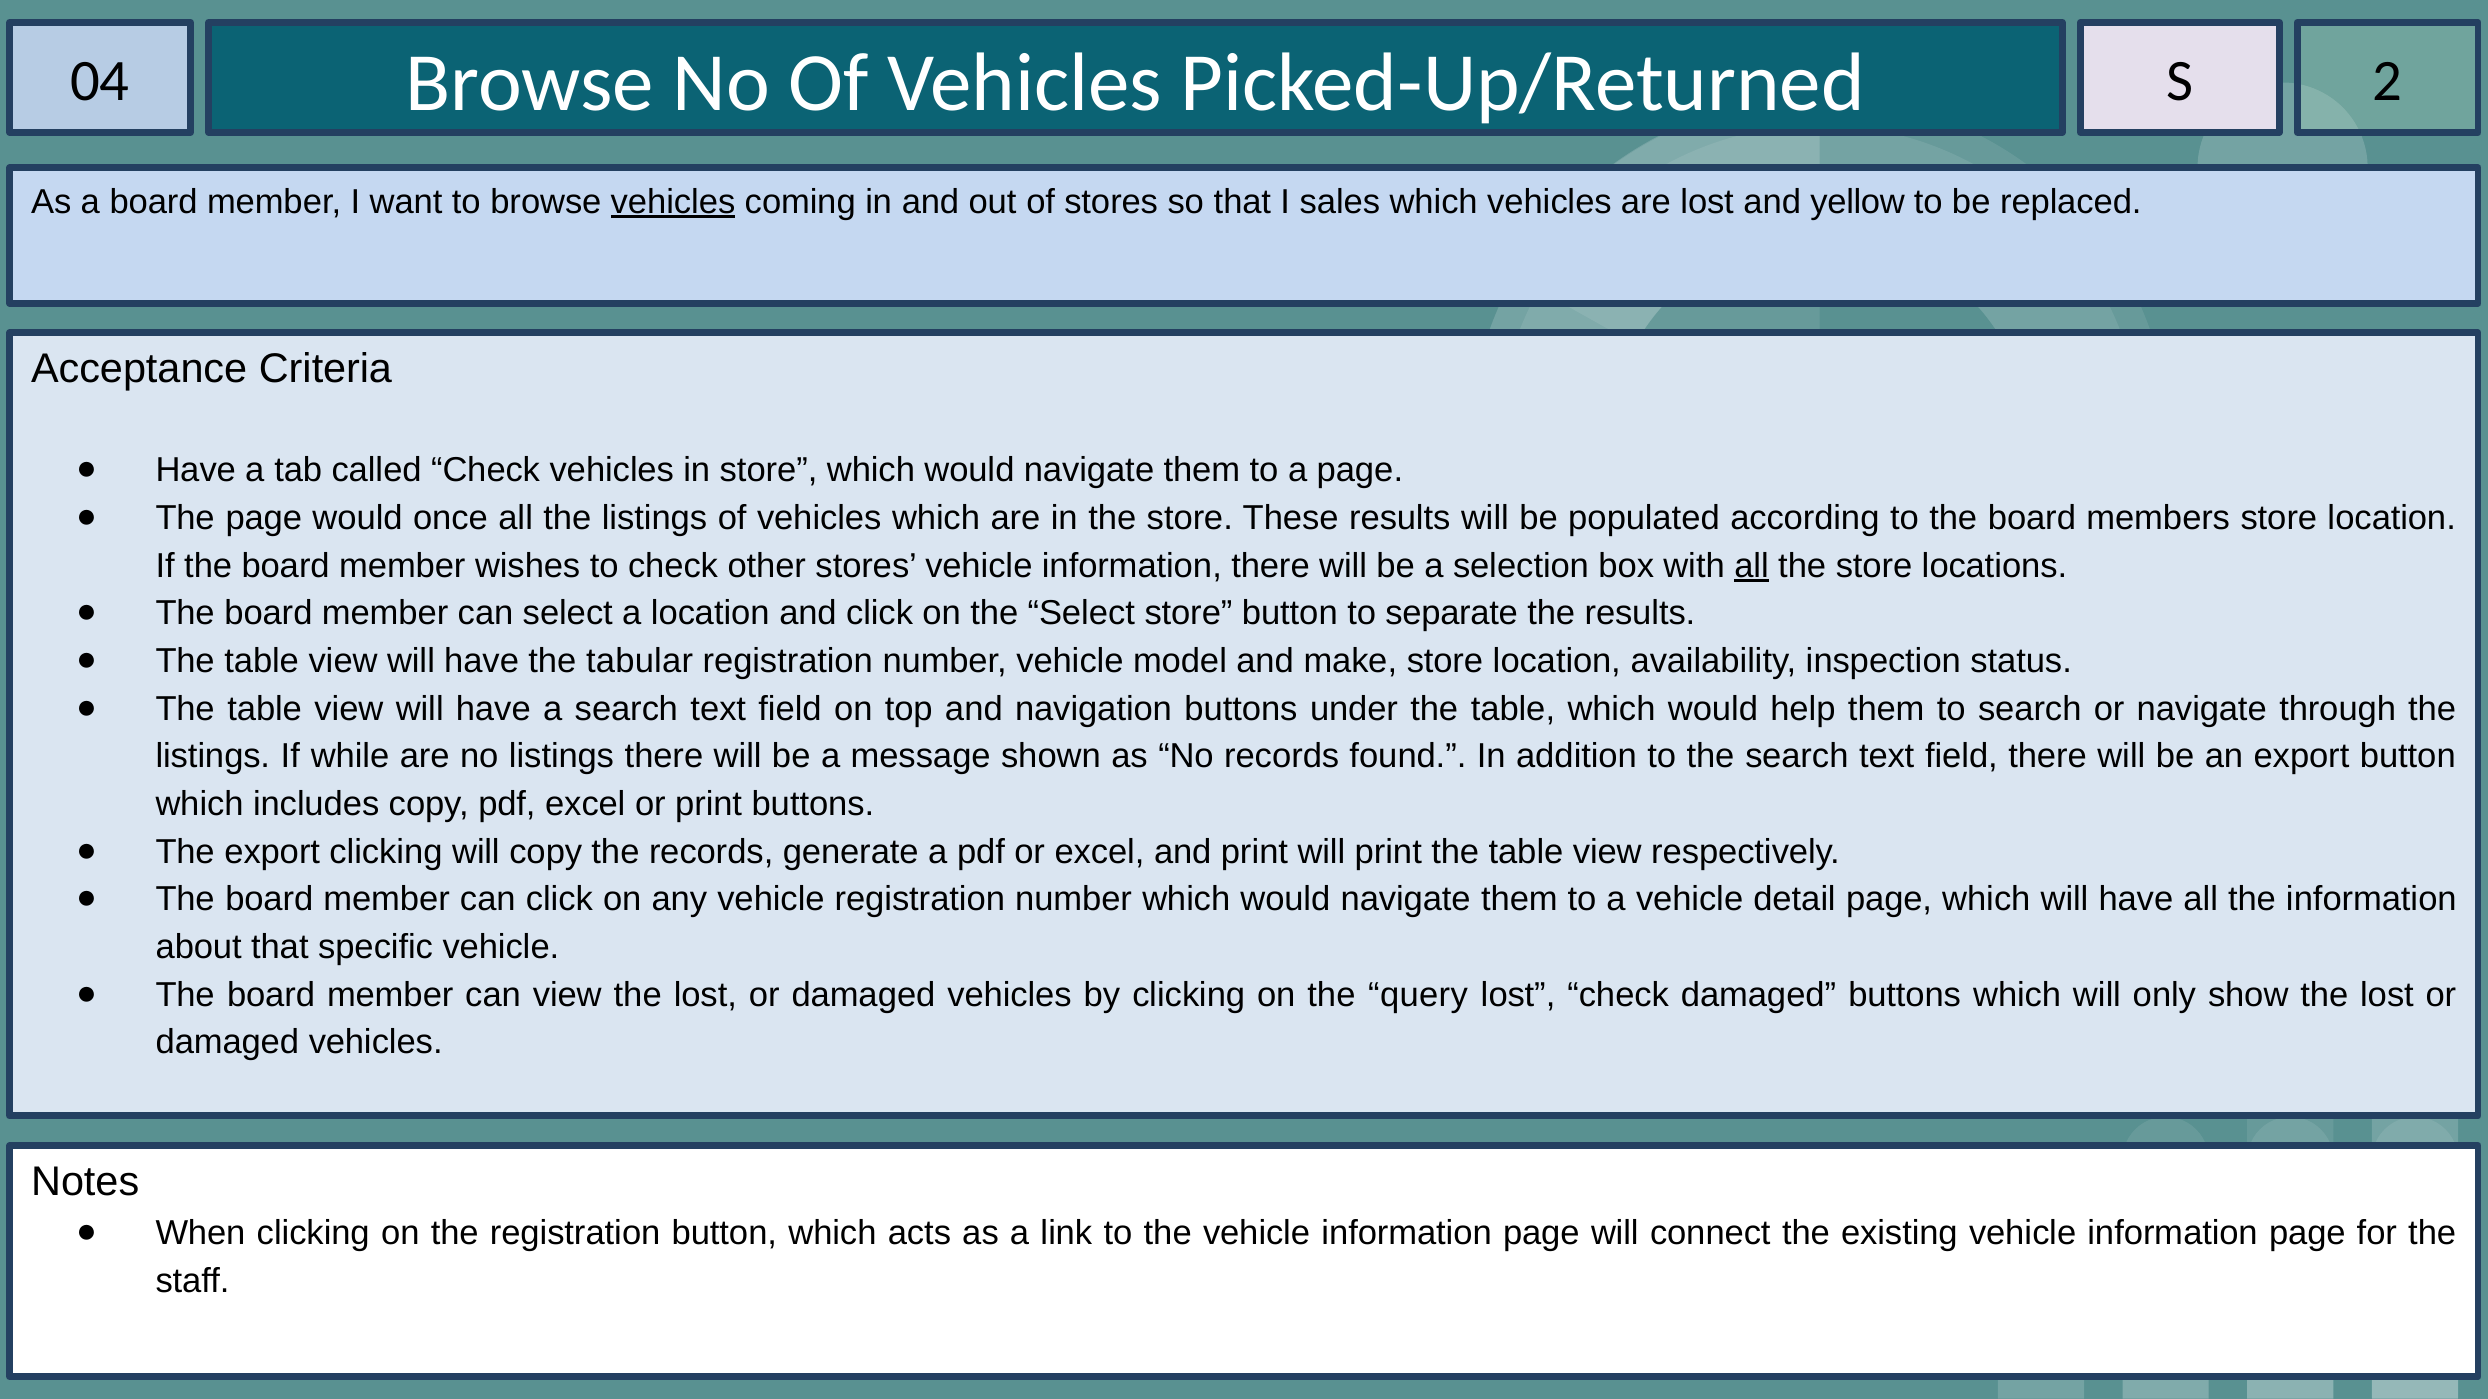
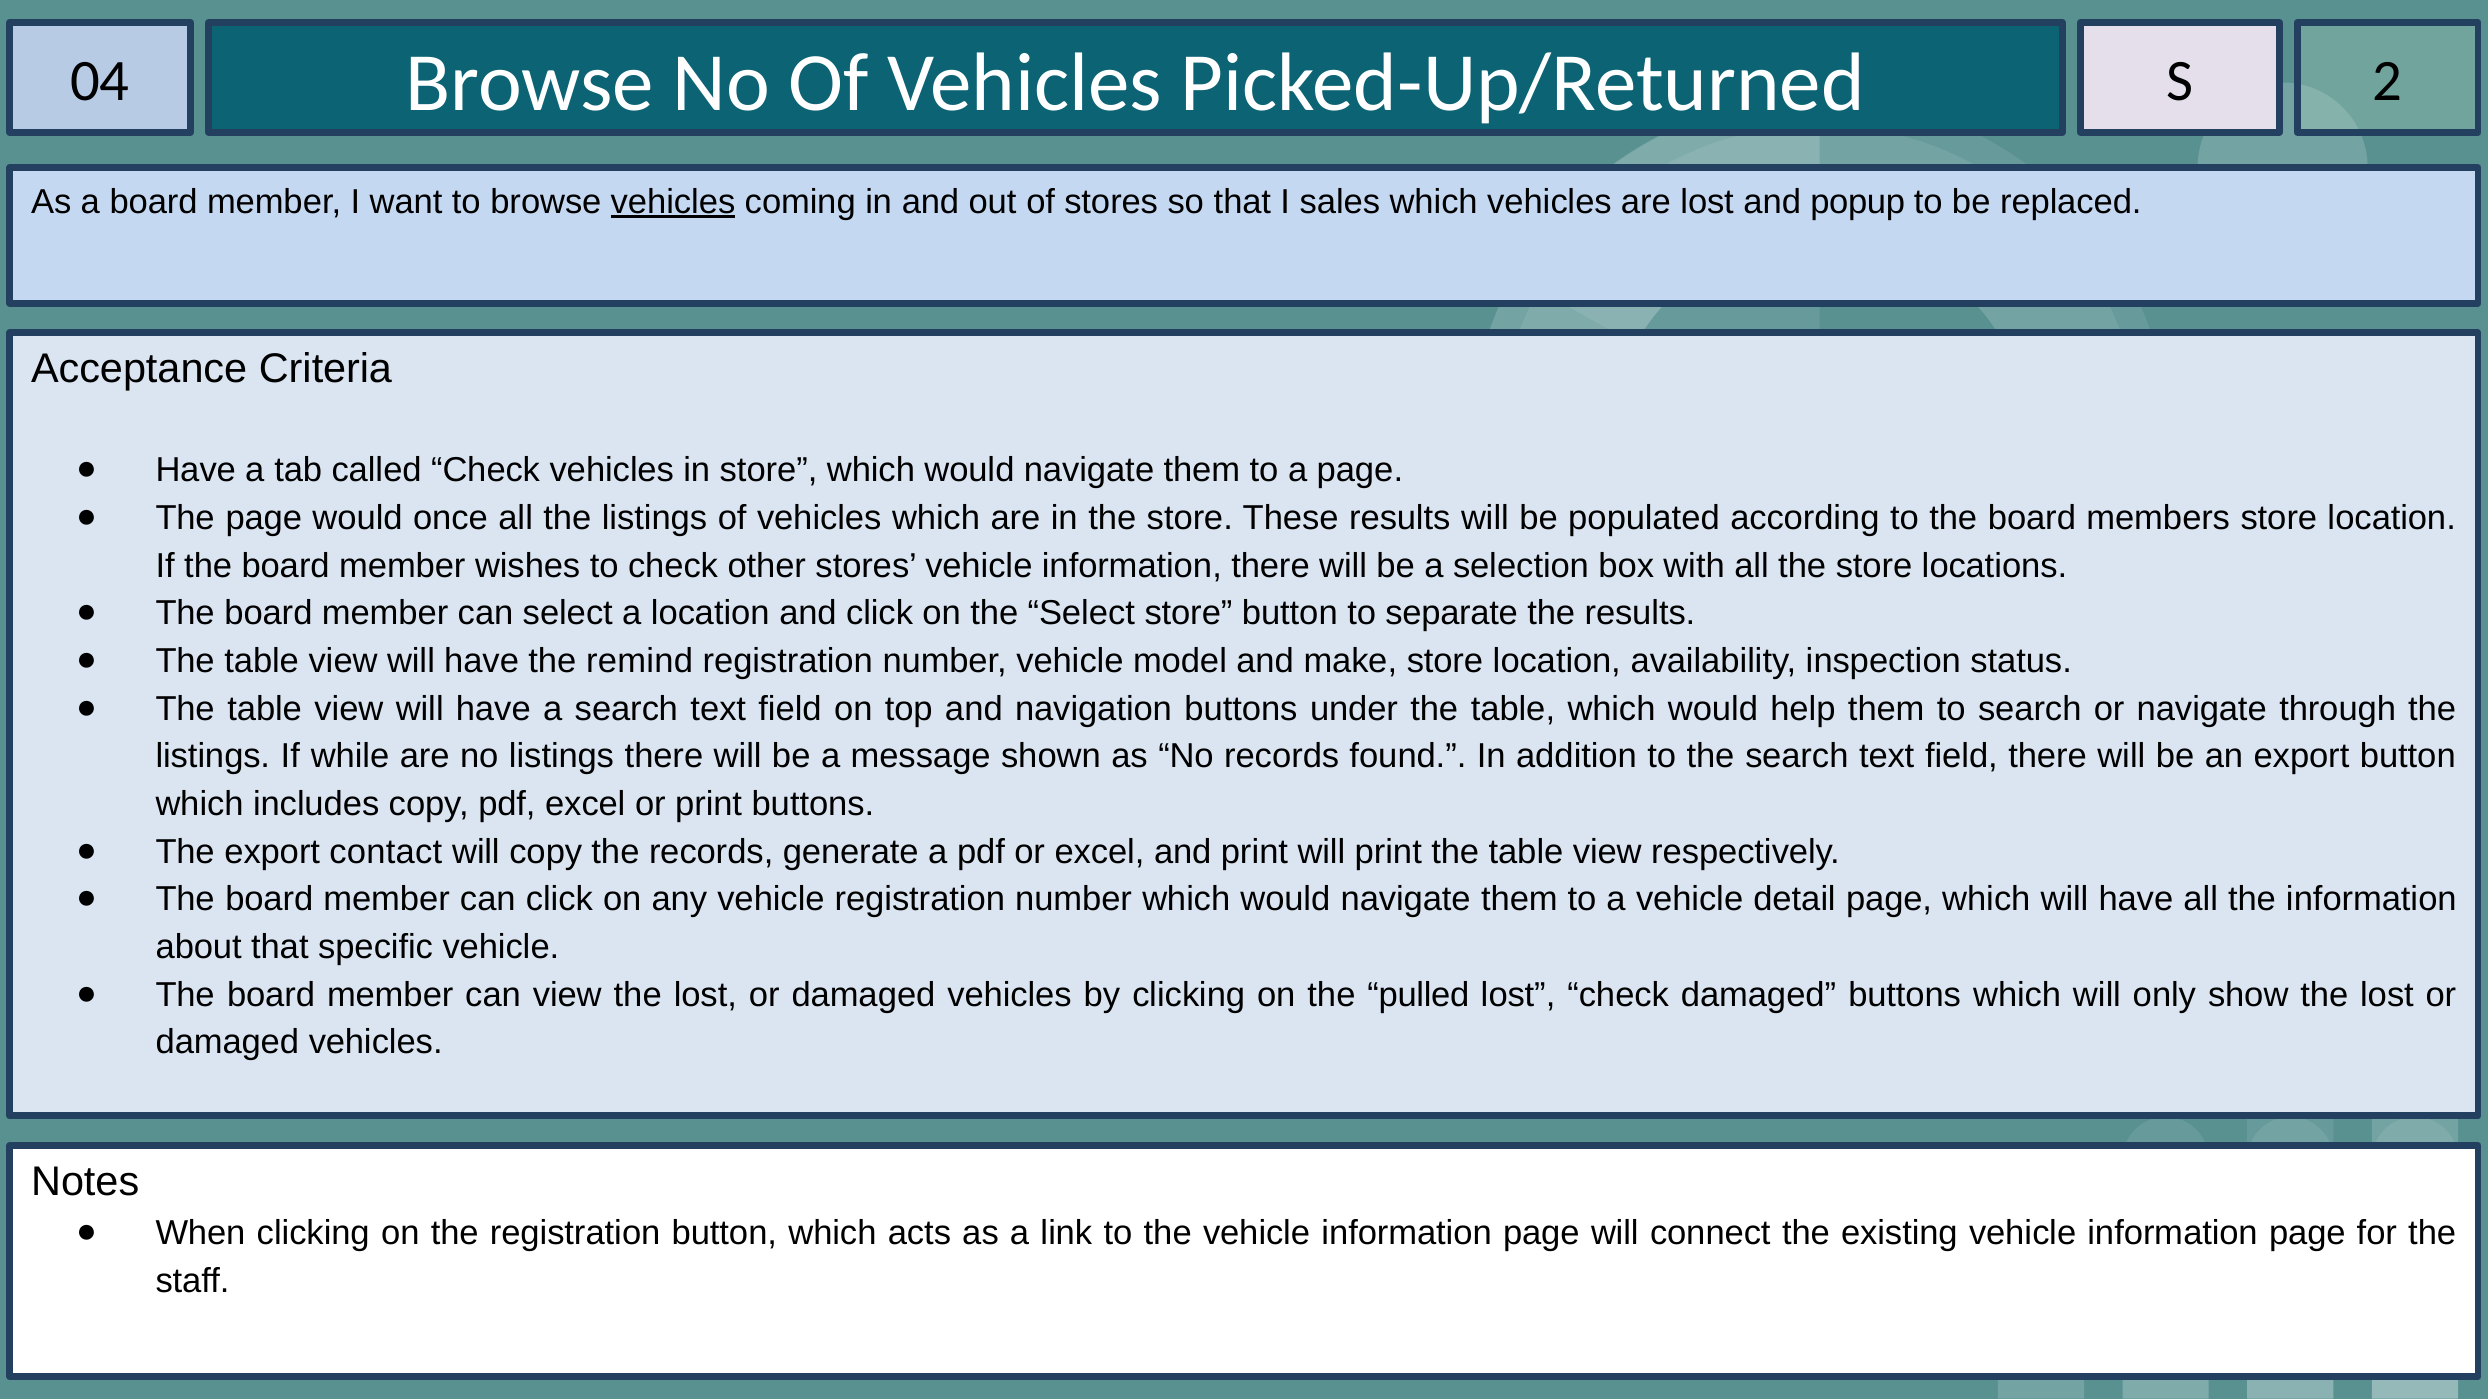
yellow: yellow -> popup
all at (1752, 566) underline: present -> none
tabular: tabular -> remind
export clicking: clicking -> contact
query: query -> pulled
